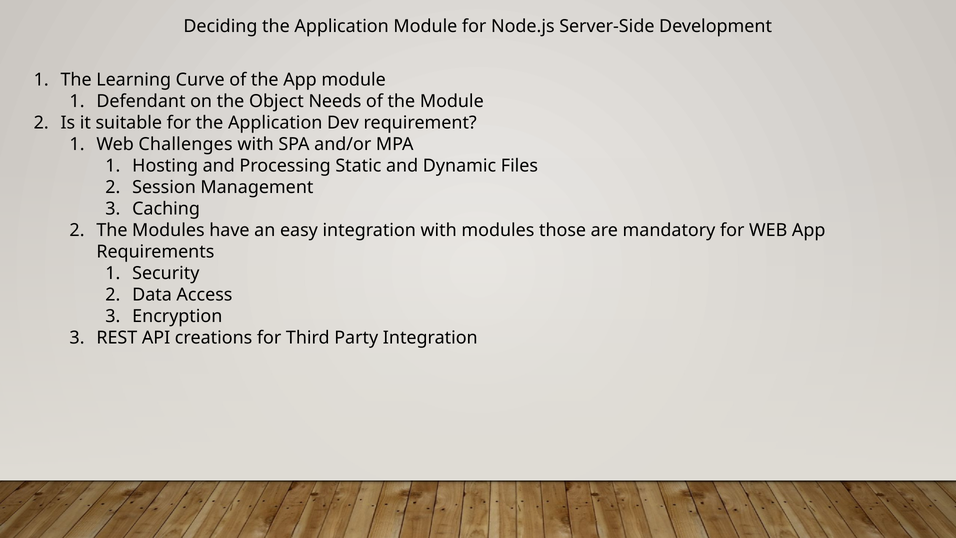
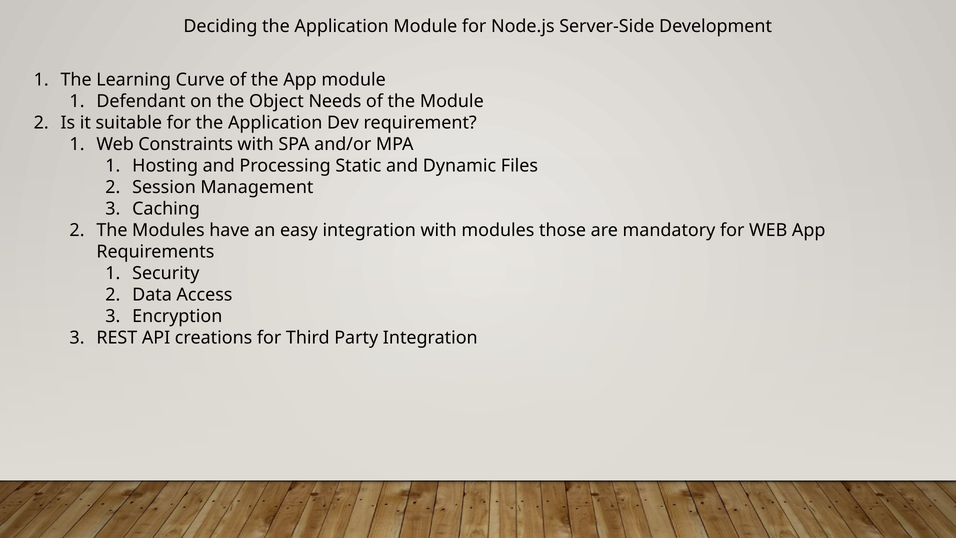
Challenges: Challenges -> Constraints
